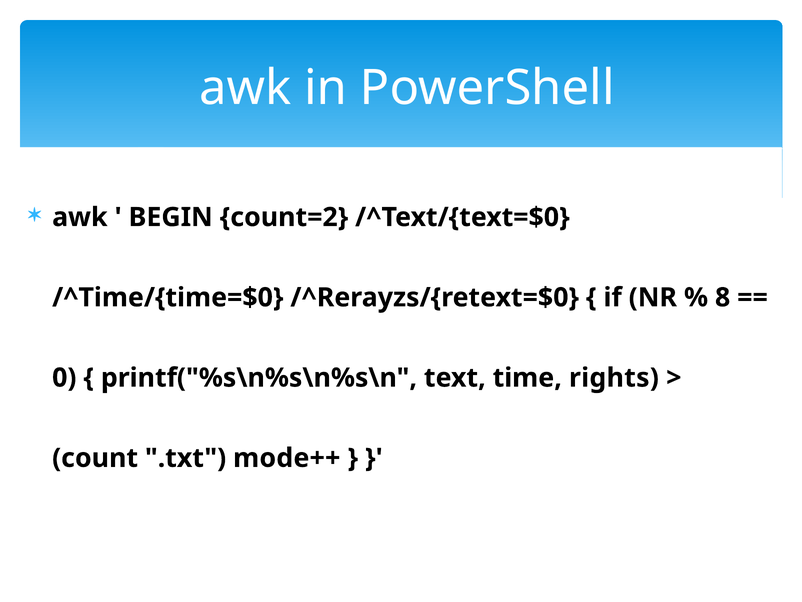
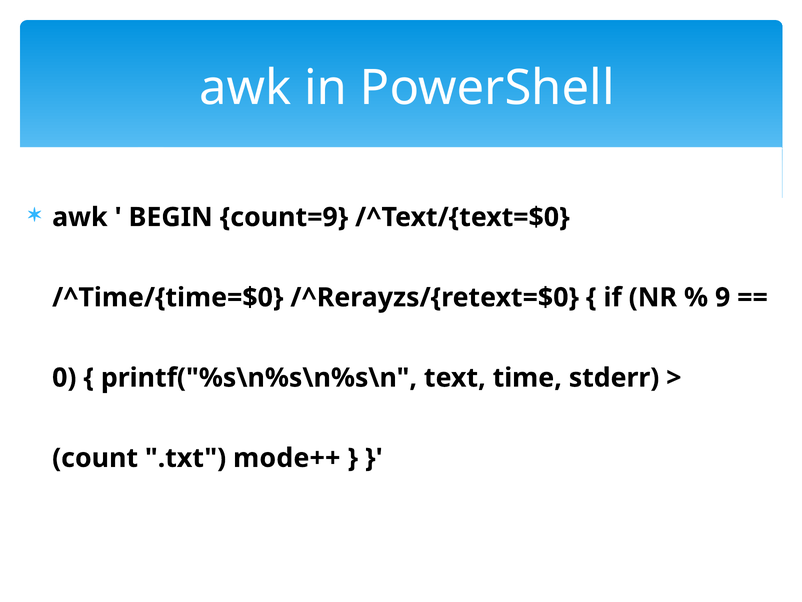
count=2: count=2 -> count=9
8: 8 -> 9
rights: rights -> stderr
